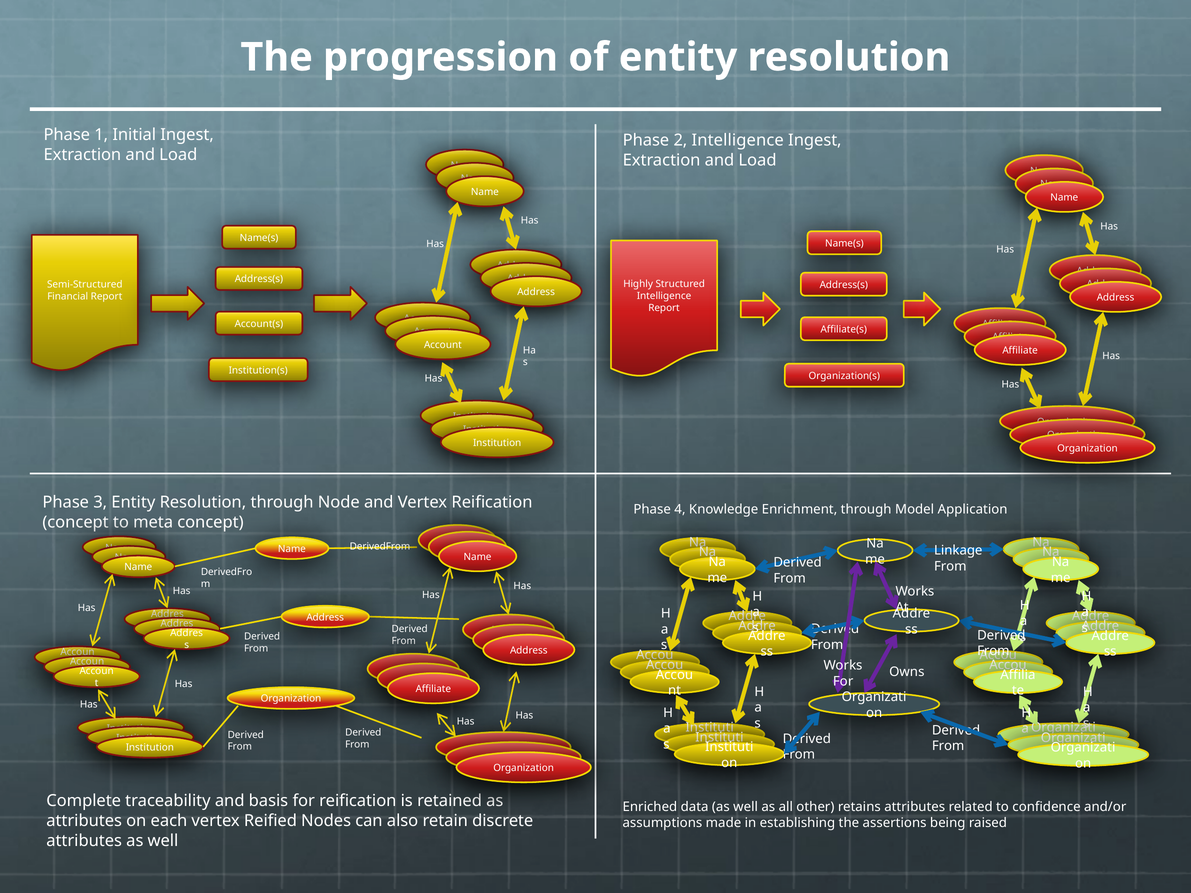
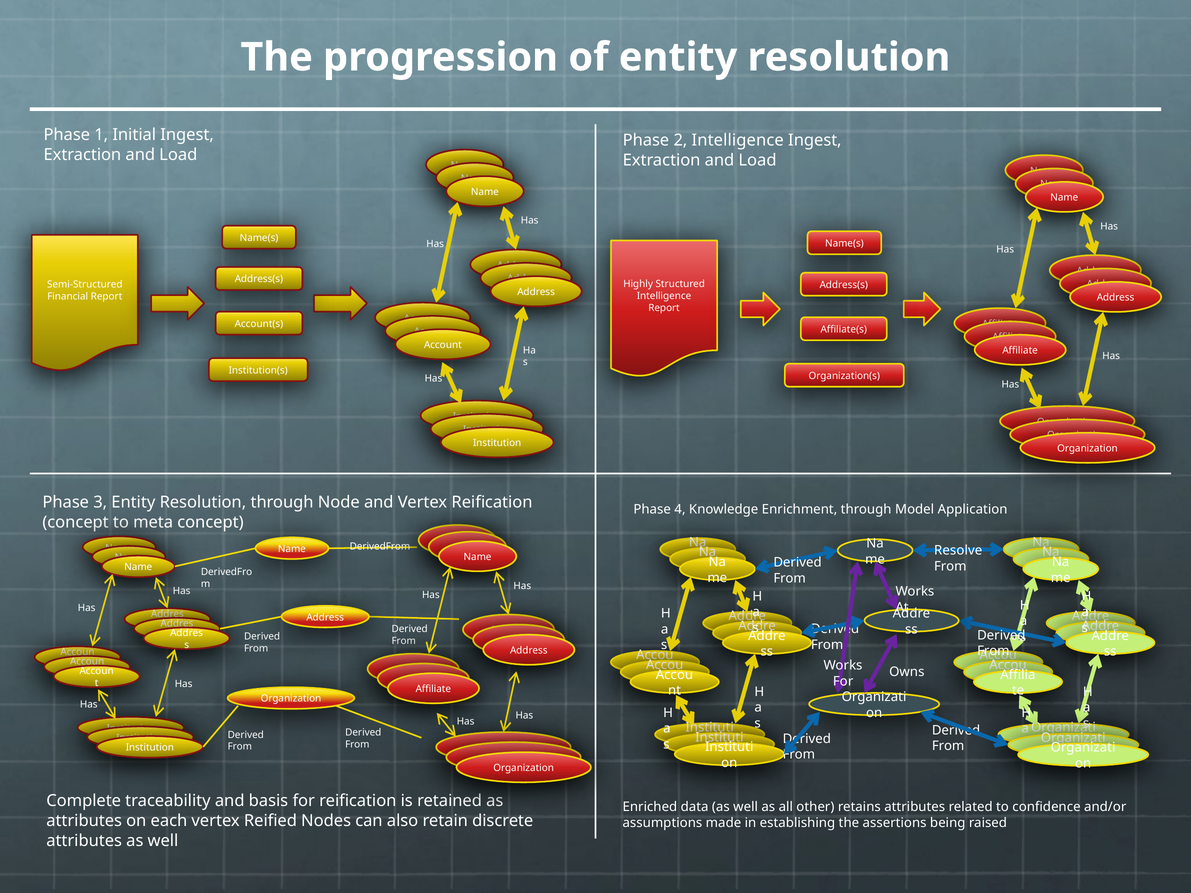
Linkage: Linkage -> Resolve
